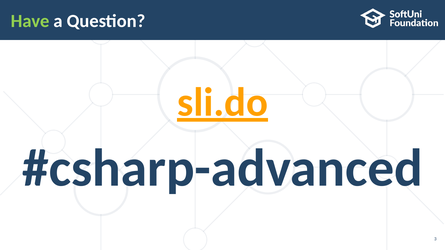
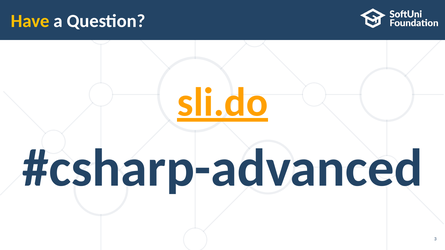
Have colour: light green -> yellow
